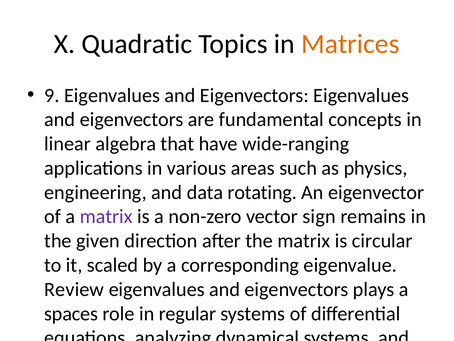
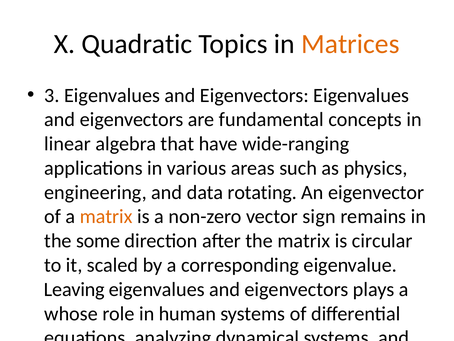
9: 9 -> 3
matrix at (106, 216) colour: purple -> orange
given: given -> some
Review: Review -> Leaving
spaces: spaces -> whose
regular: regular -> human
